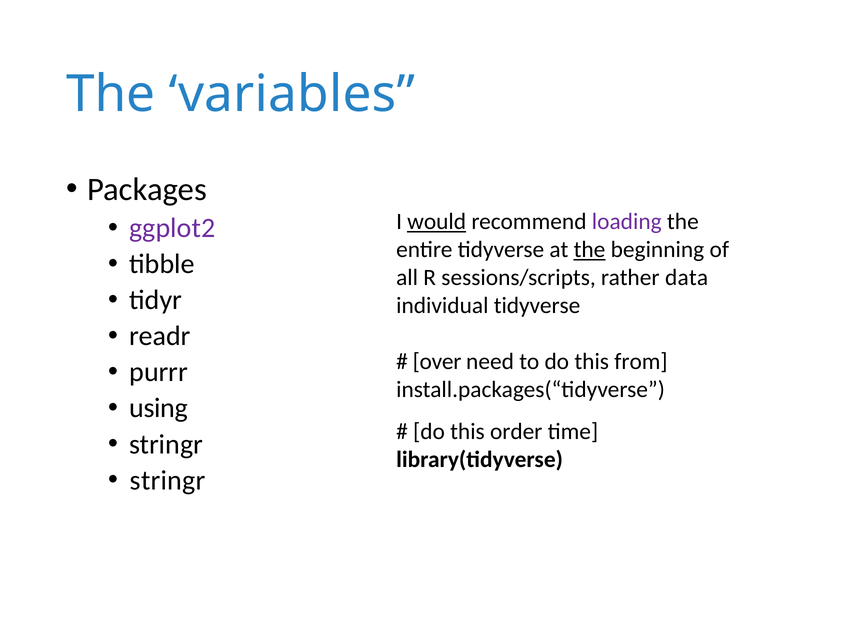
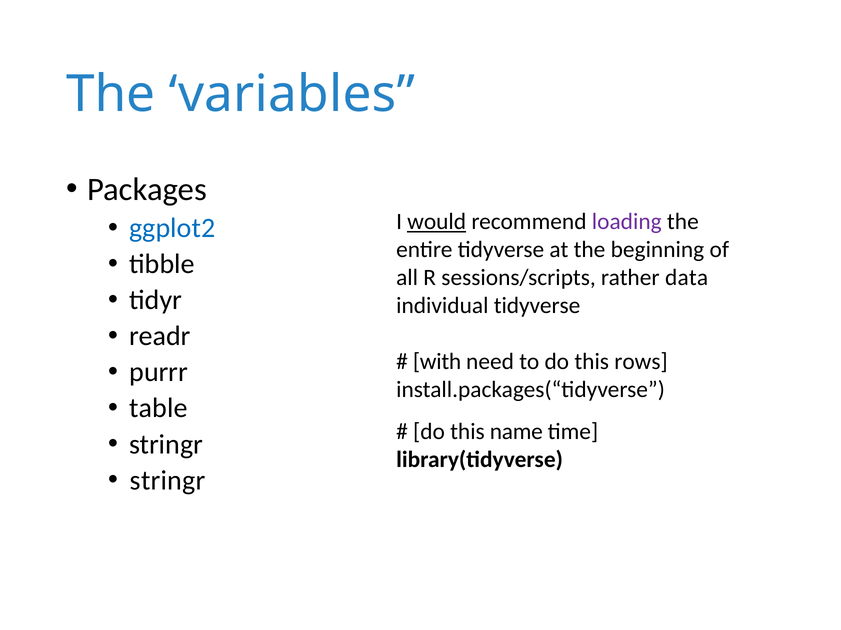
ggplot2 colour: purple -> blue
the at (590, 250) underline: present -> none
over: over -> with
from: from -> rows
using: using -> table
order: order -> name
